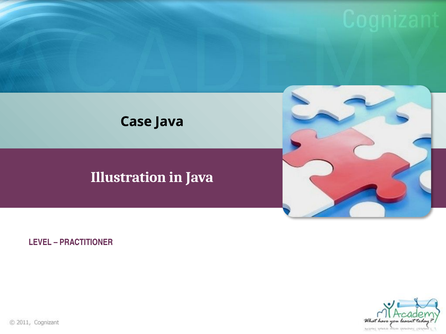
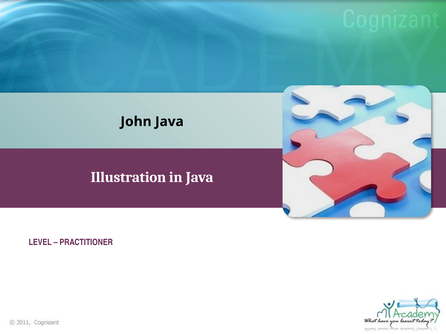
Case: Case -> John
